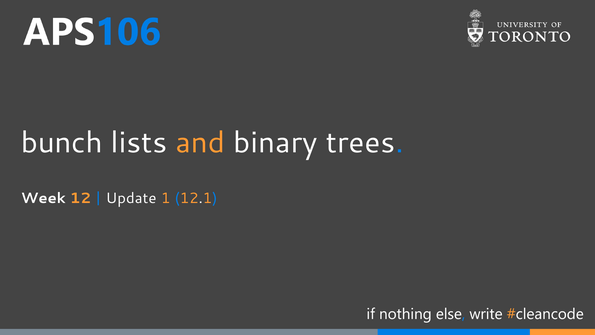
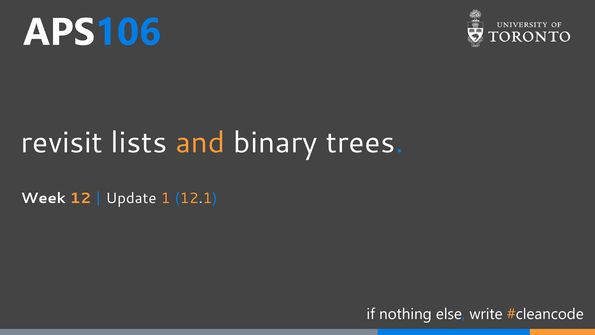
bunch: bunch -> revisit
